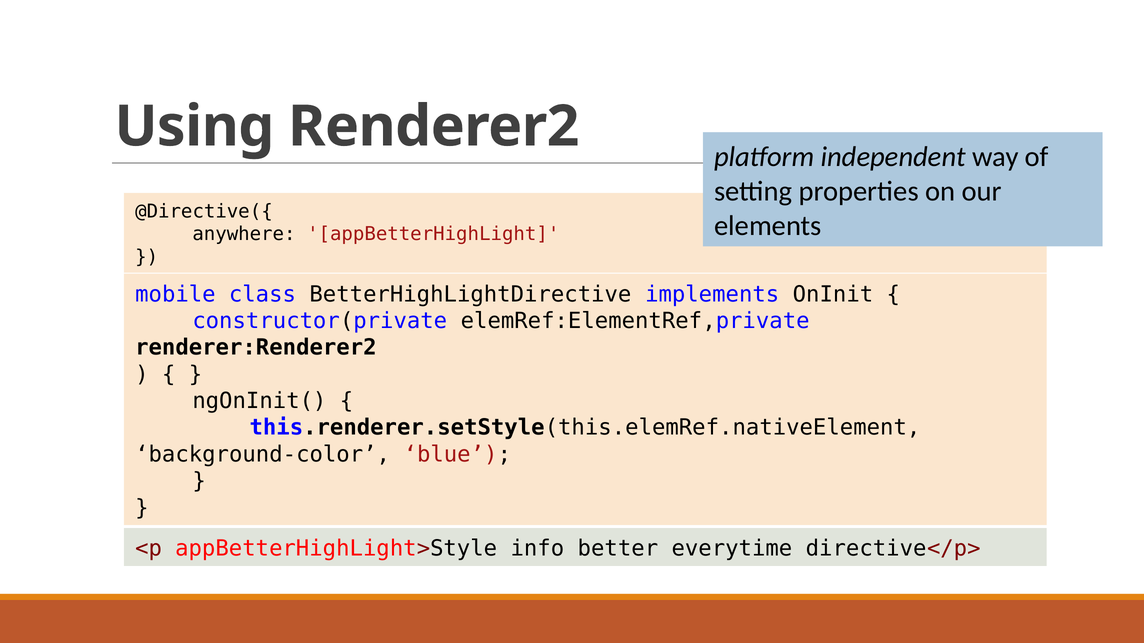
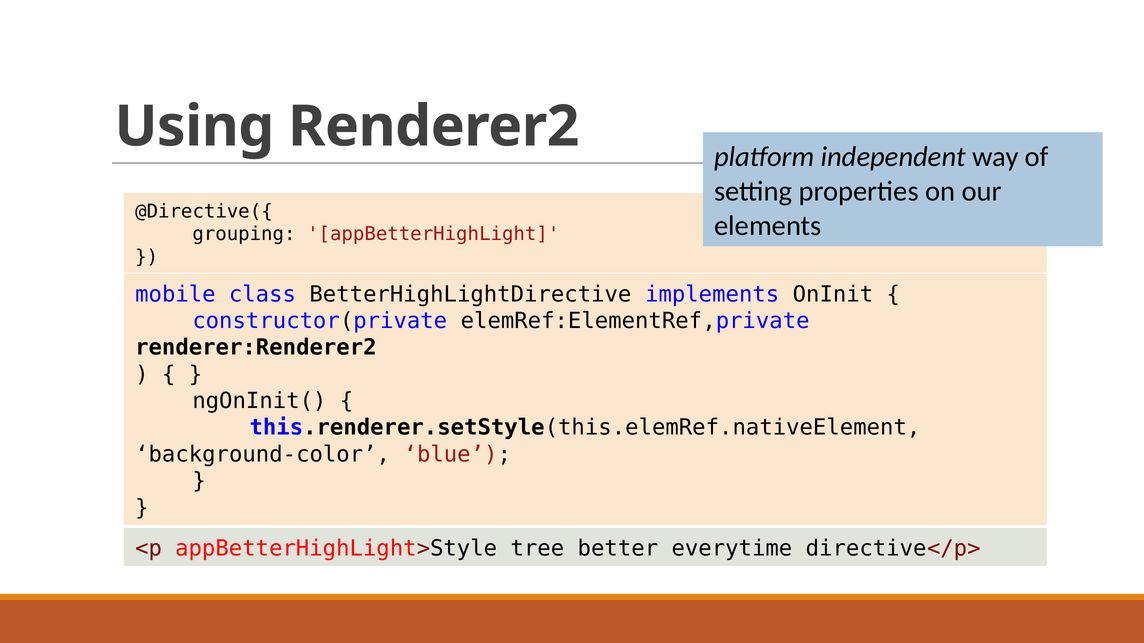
anywhere: anywhere -> grouping
info: info -> tree
